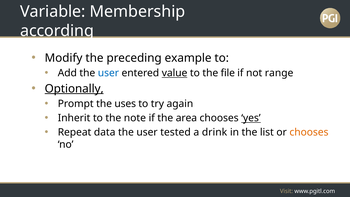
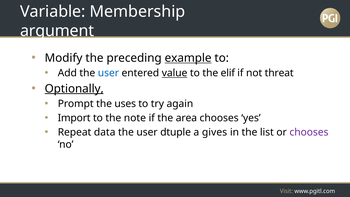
according: according -> argument
example underline: none -> present
file: file -> elif
range: range -> threat
Inherit: Inherit -> Import
yes underline: present -> none
tested: tested -> dtuple
drink: drink -> gives
chooses at (309, 132) colour: orange -> purple
